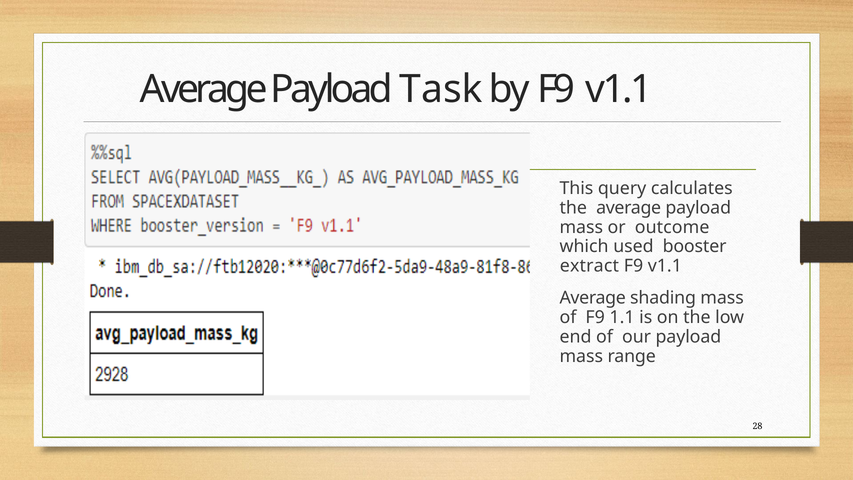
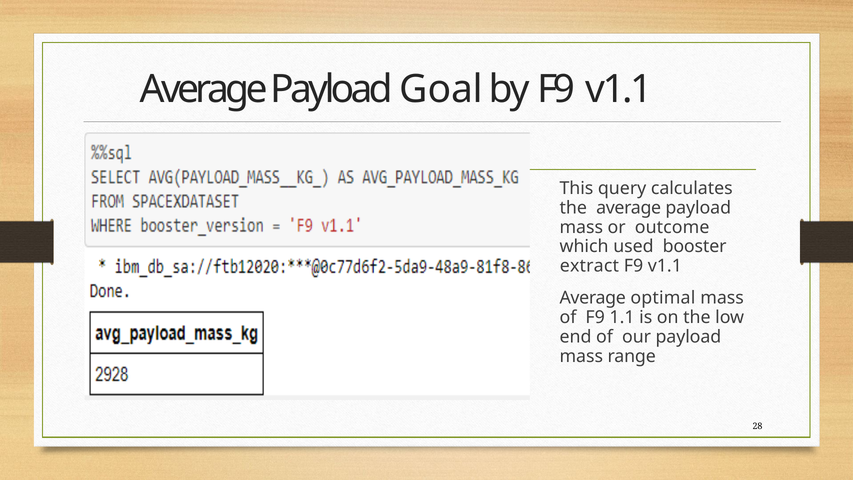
Task: Task -> Goal
shading: shading -> optimal
